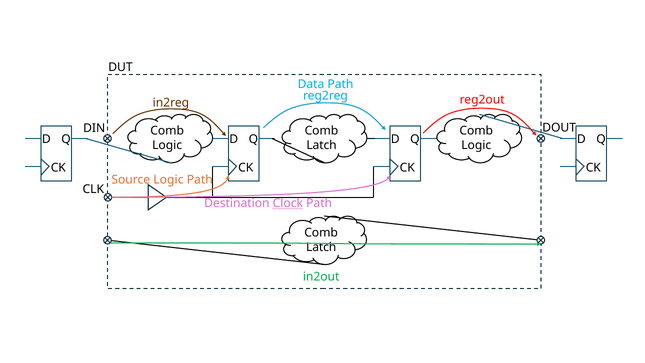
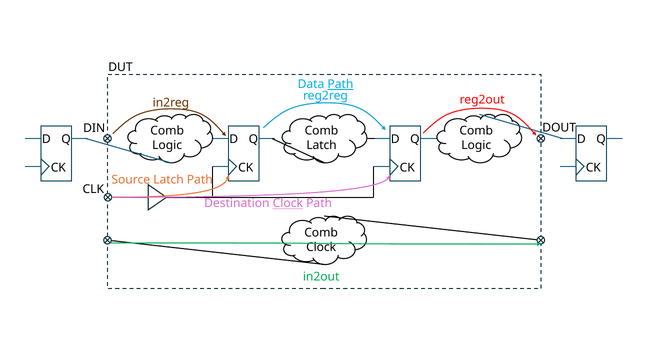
Path at (340, 84) underline: none -> present
Source Logic: Logic -> Latch
Latch at (321, 247): Latch -> Clock
